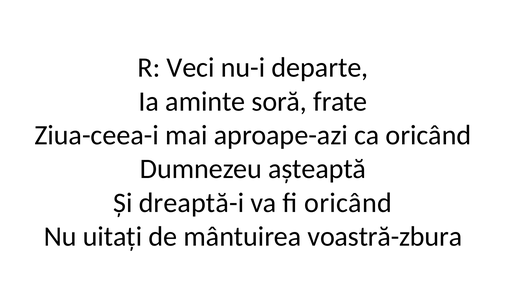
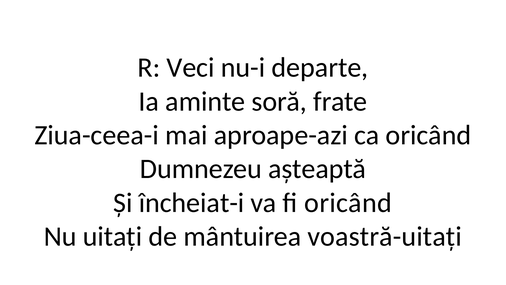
dreaptă-i: dreaptă-i -> încheiat-i
voastră-zbura: voastră-zbura -> voastră-uitați
